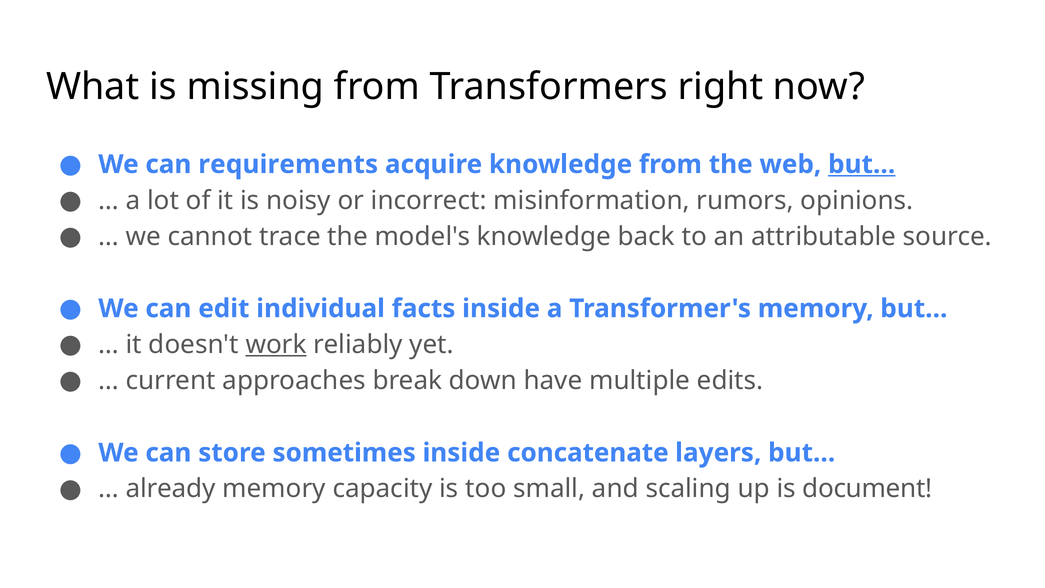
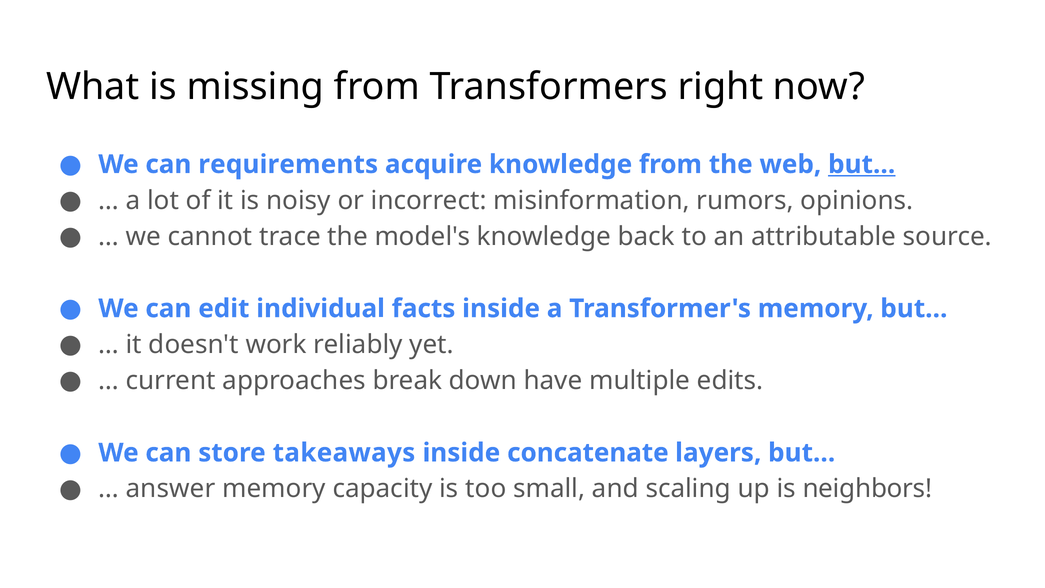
work underline: present -> none
sometimes: sometimes -> takeaways
already: already -> answer
document: document -> neighbors
